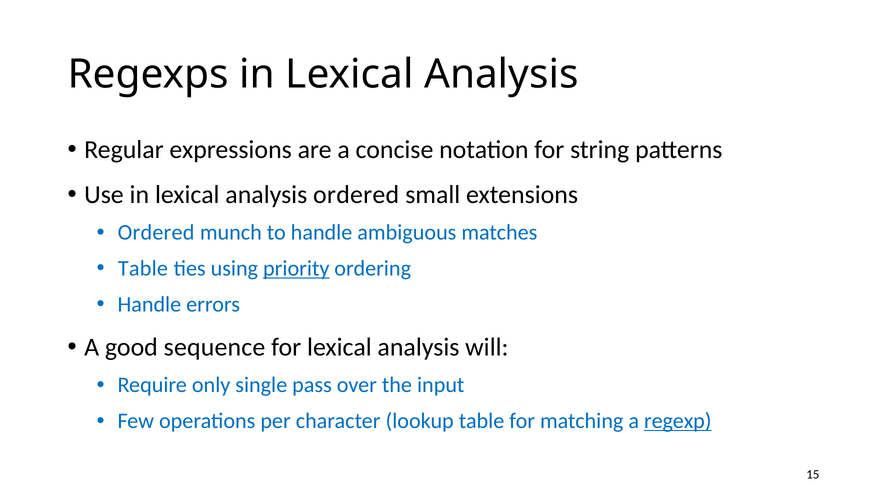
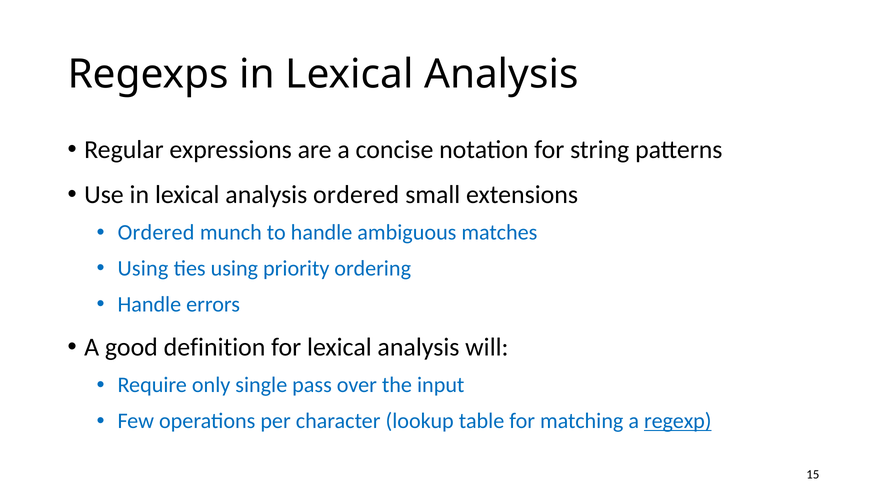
Table at (143, 268): Table -> Using
priority underline: present -> none
sequence: sequence -> definition
